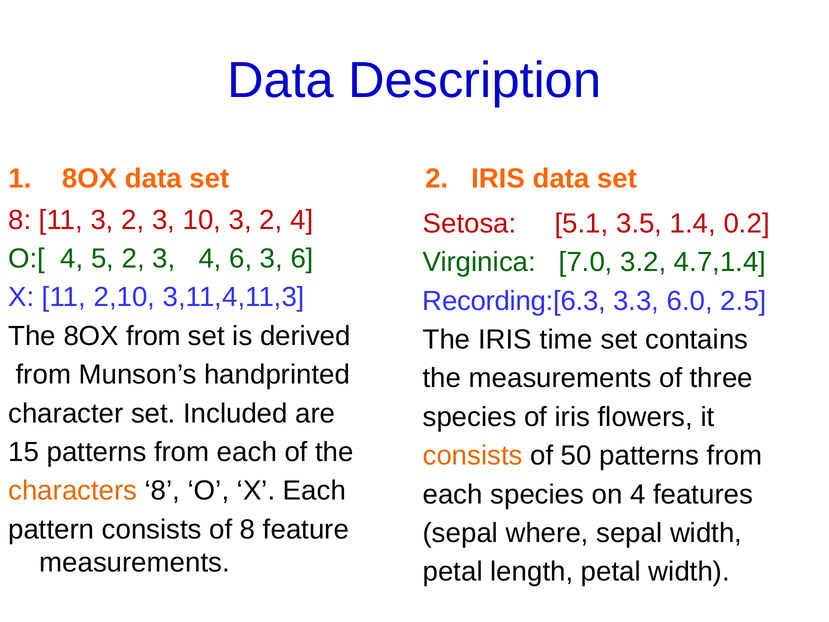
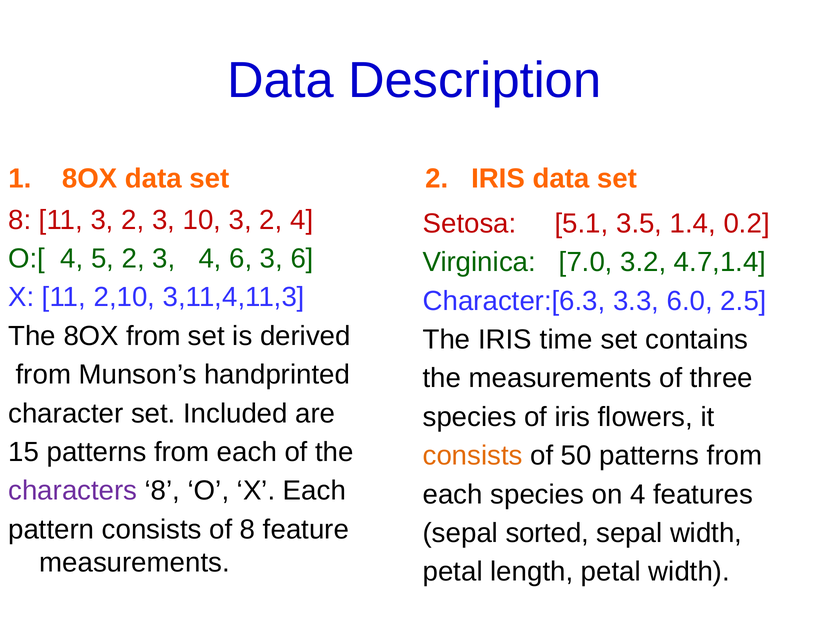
Recording:[6.3: Recording:[6.3 -> Character:[6.3
characters colour: orange -> purple
where: where -> sorted
